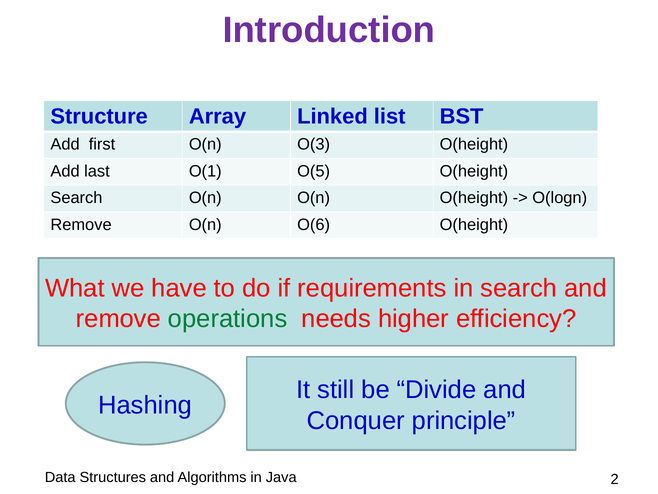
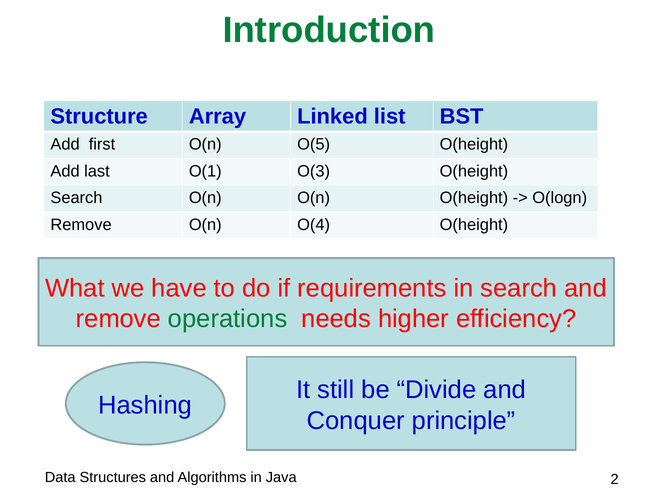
Introduction colour: purple -> green
O(3: O(3 -> O(5
O(5: O(5 -> O(3
O(6: O(6 -> O(4
